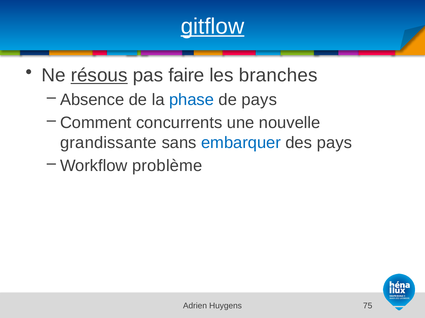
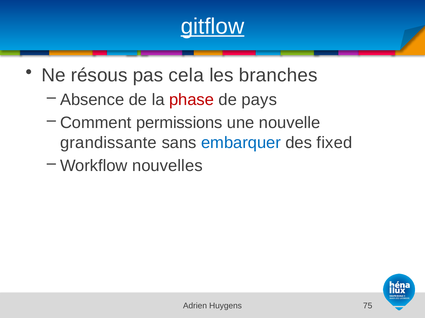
résous underline: present -> none
faire: faire -> cela
phase colour: blue -> red
concurrents: concurrents -> permissions
des pays: pays -> fixed
problème: problème -> nouvelles
